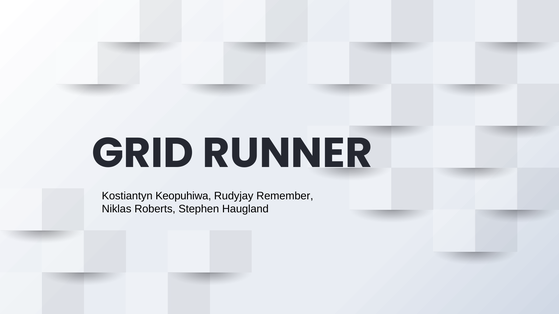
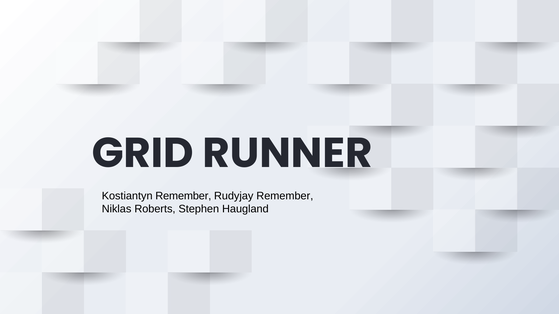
Kostiantyn Keopuhiwa: Keopuhiwa -> Remember
